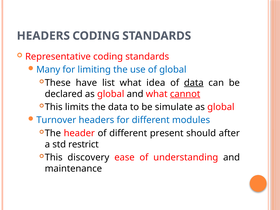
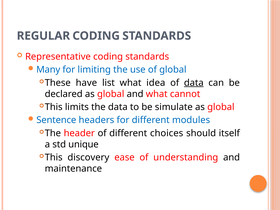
HEADERS at (43, 36): HEADERS -> REGULAR
cannot underline: present -> none
Turnover: Turnover -> Sentence
present: present -> choices
after: after -> itself
restrict: restrict -> unique
